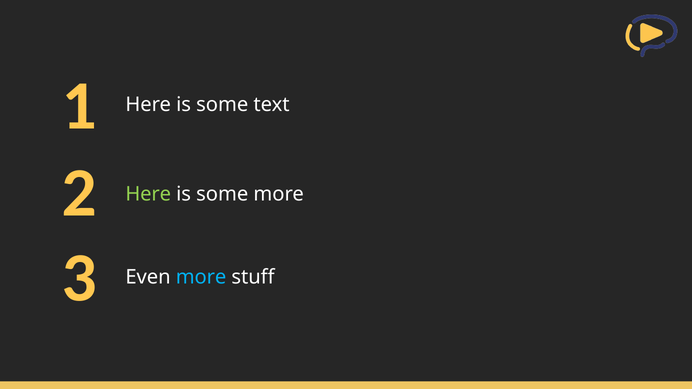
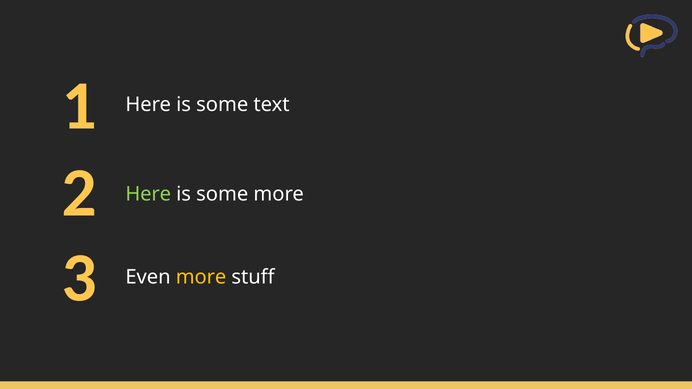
more at (201, 277) colour: light blue -> yellow
